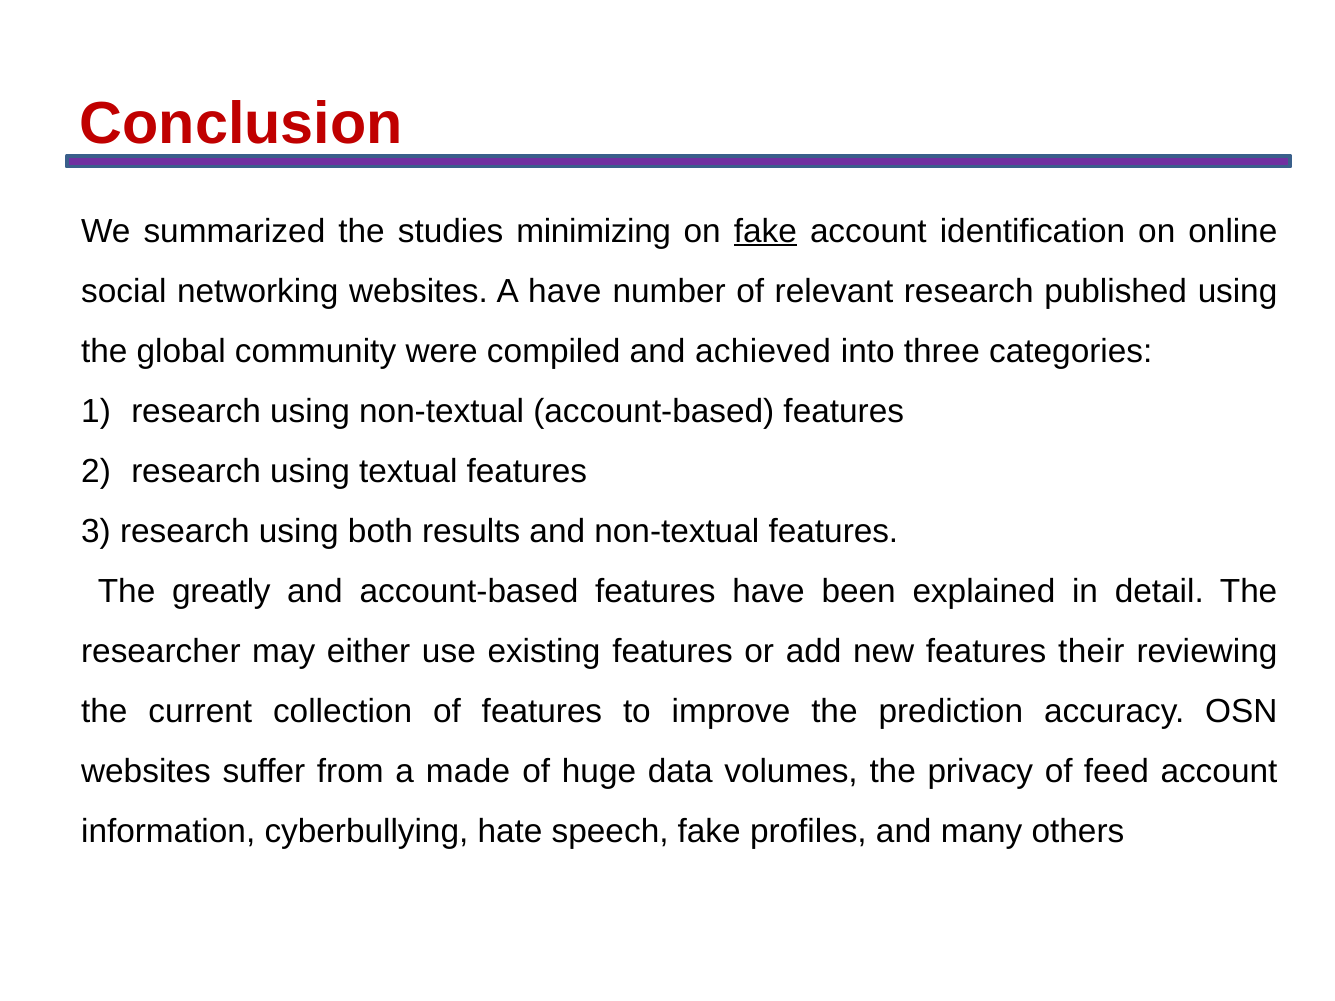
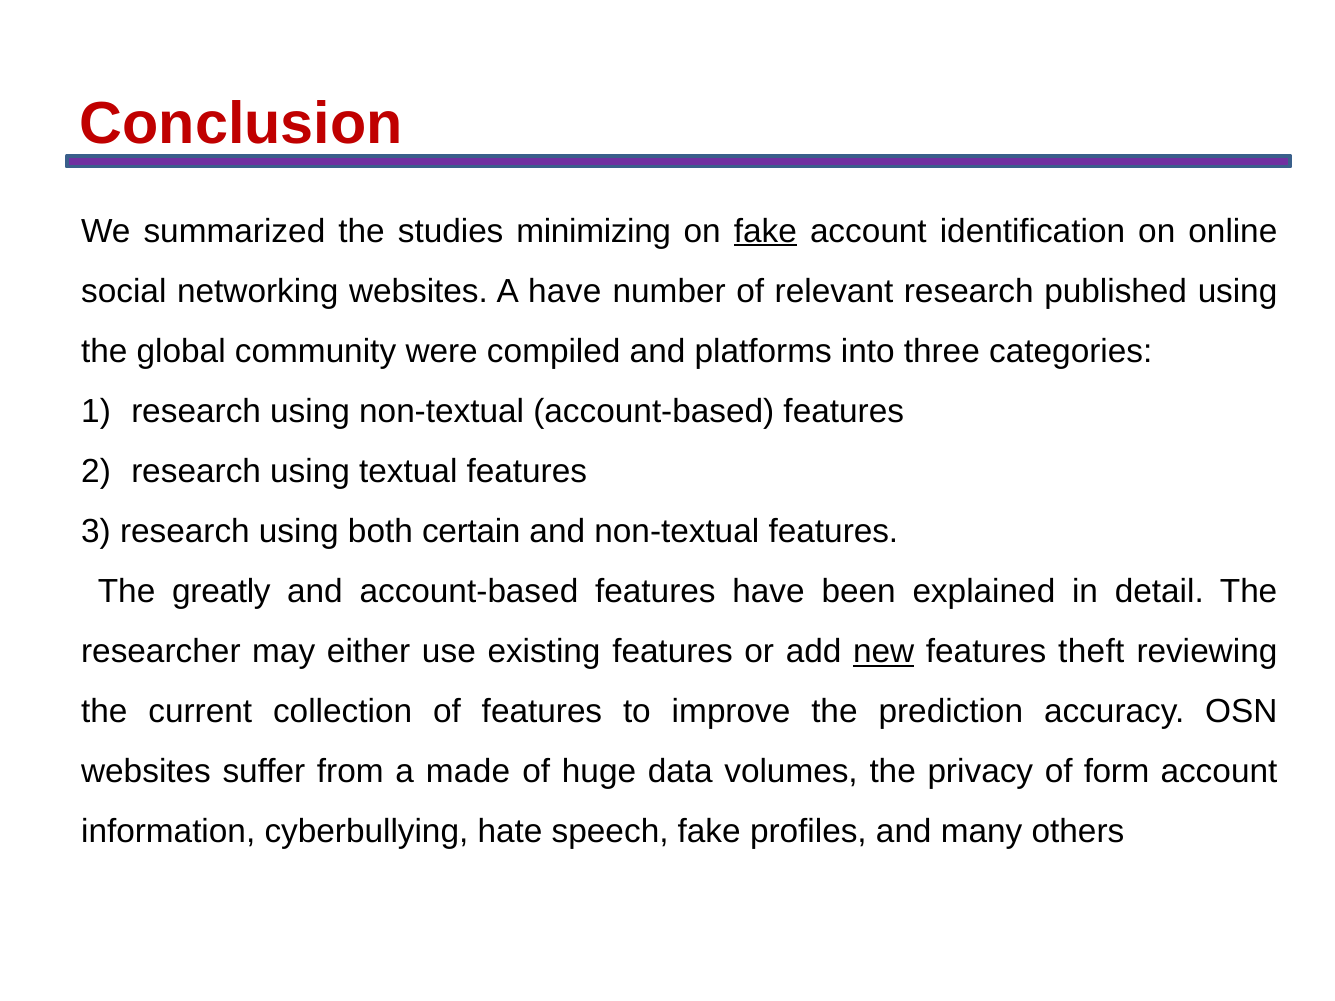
achieved: achieved -> platforms
results: results -> certain
new underline: none -> present
their: their -> theft
feed: feed -> form
